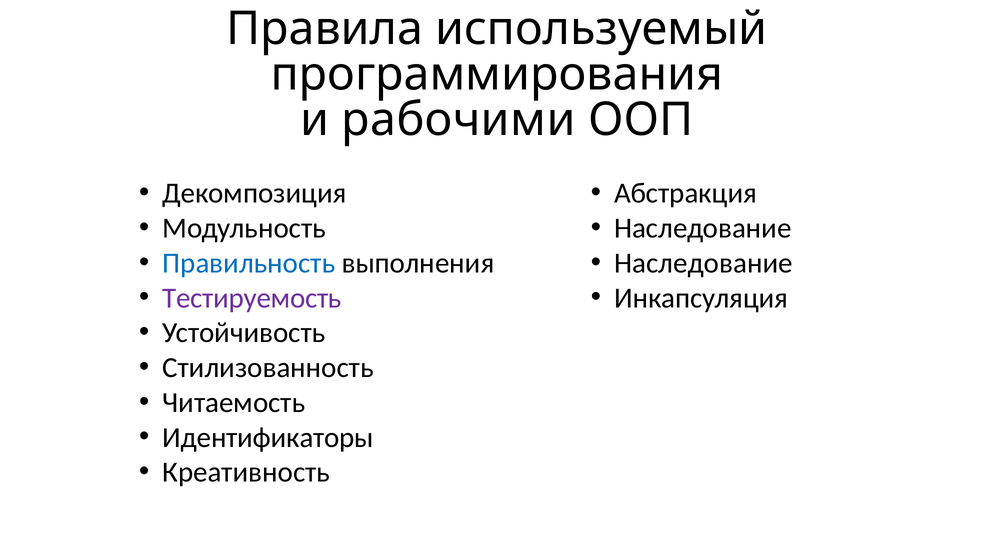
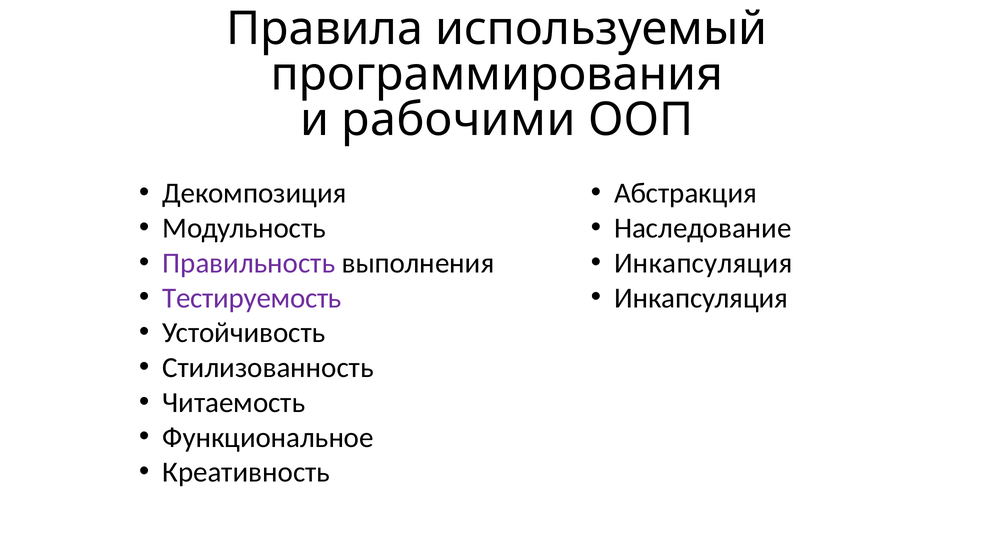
Правильность colour: blue -> purple
Наследование at (703, 263): Наследование -> Инкапсуляция
Идентификаторы: Идентификаторы -> Функциональное
